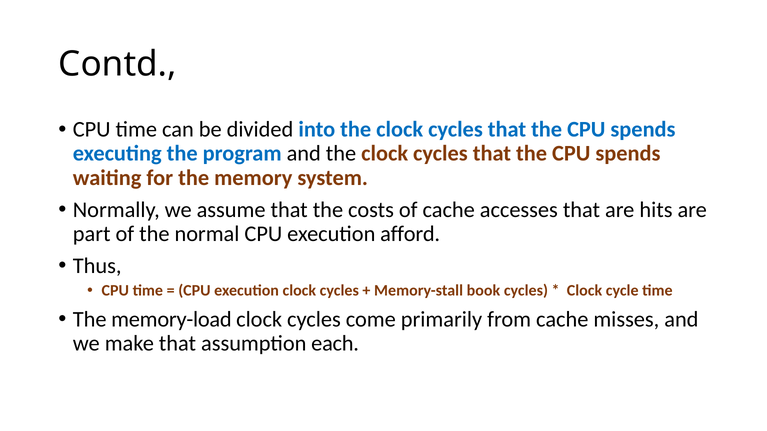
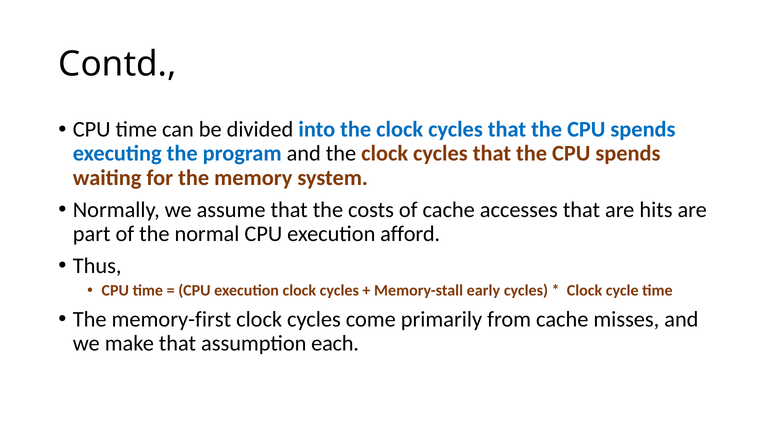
book: book -> early
memory-load: memory-load -> memory-first
